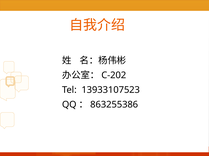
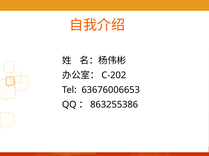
13933107523: 13933107523 -> 63676006653
